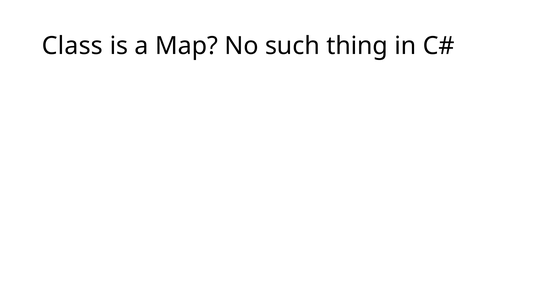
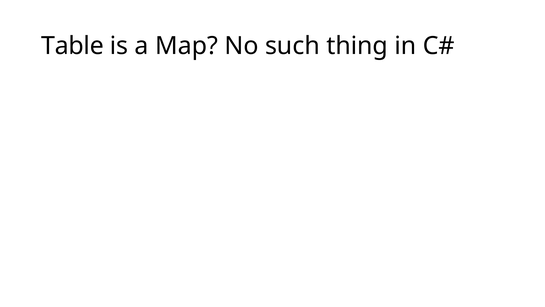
Class: Class -> Table
